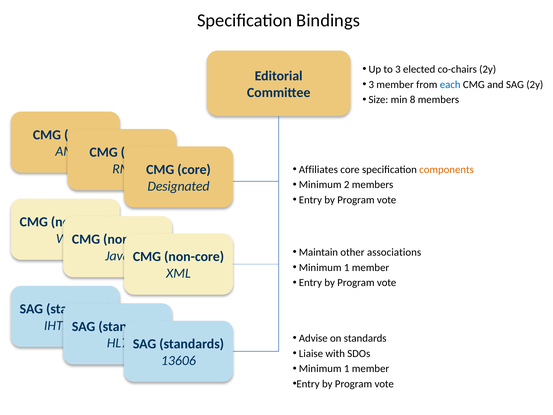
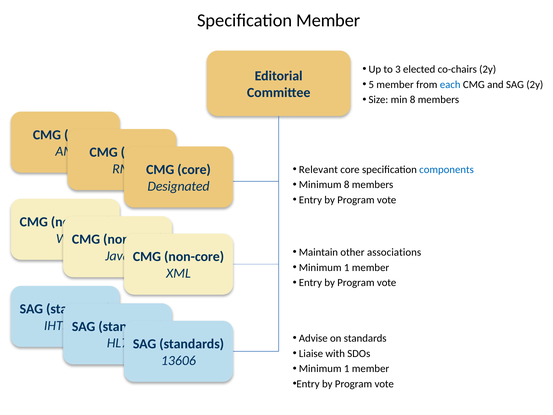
Specification Bindings: Bindings -> Member
3 at (371, 84): 3 -> 5
Affiliates: Affiliates -> Relevant
components colour: orange -> blue
Minimum 2: 2 -> 8
